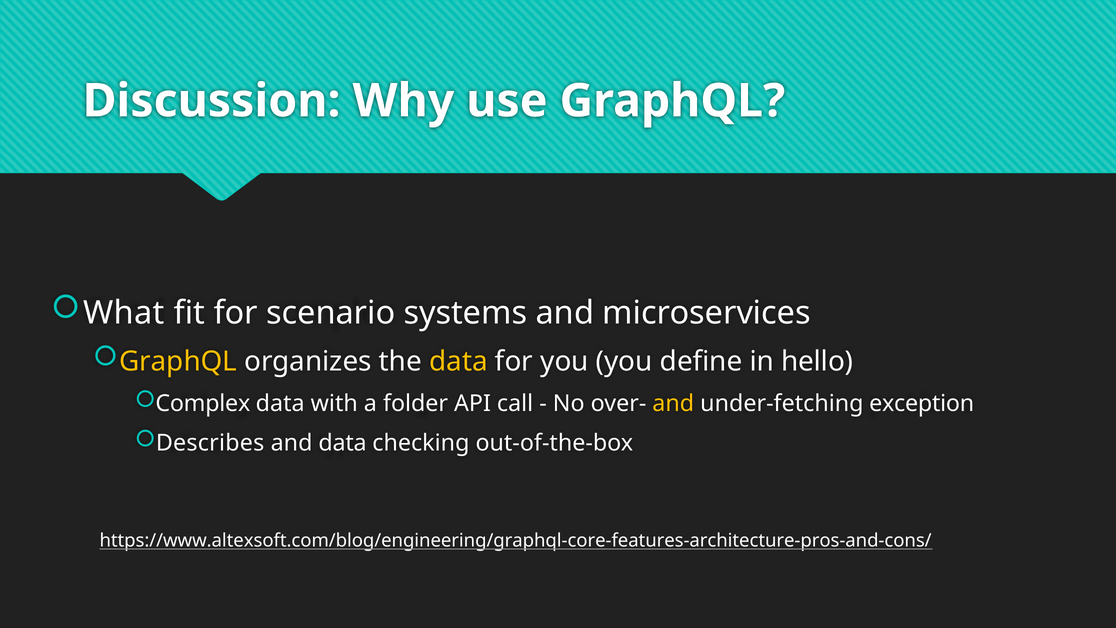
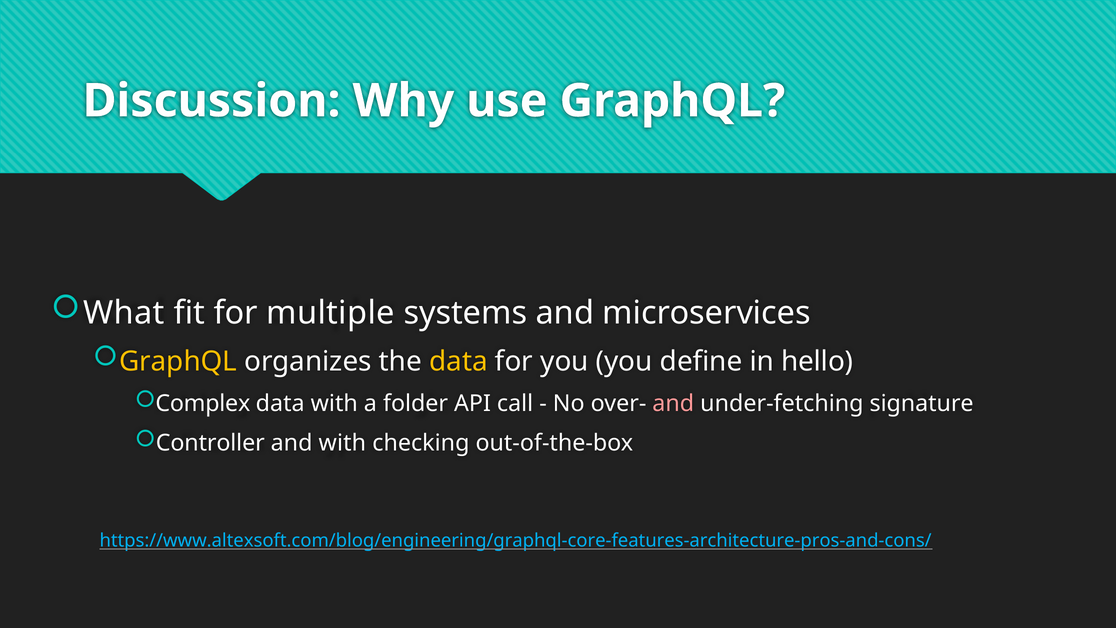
scenario: scenario -> multiple
and at (673, 403) colour: yellow -> pink
exception: exception -> signature
Describes: Describes -> Controller
and data: data -> with
https://www.altexsoft.com/blog/engineering/graphql-core-features-architecture-pros-and-cons/ colour: white -> light blue
